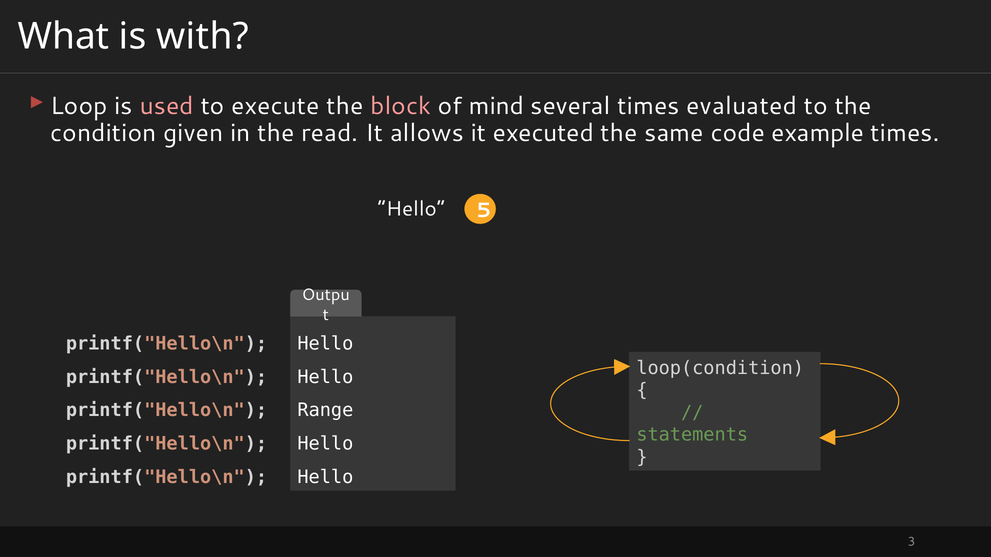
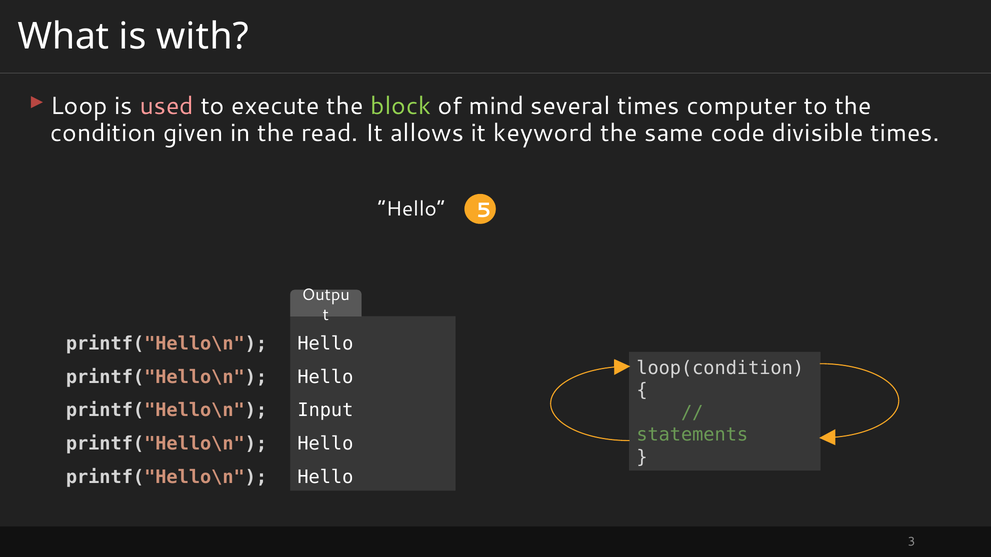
block colour: pink -> light green
evaluated: evaluated -> computer
executed: executed -> keyword
example: example -> divisible
Range: Range -> Input
